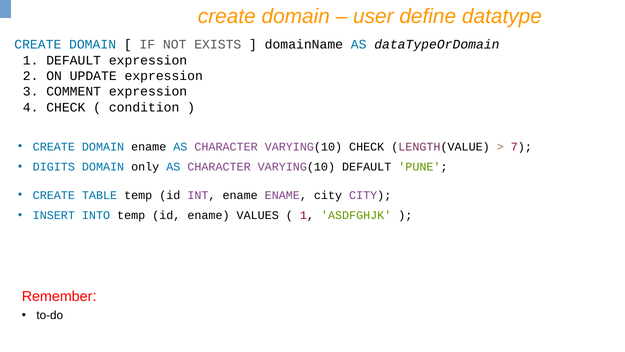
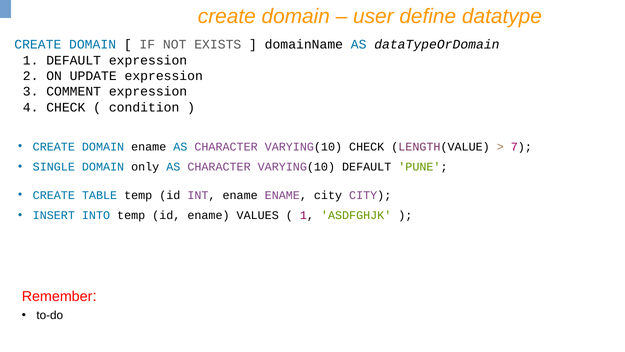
DIGITS: DIGITS -> SINGLE
